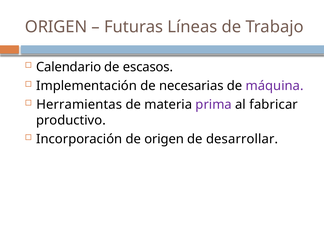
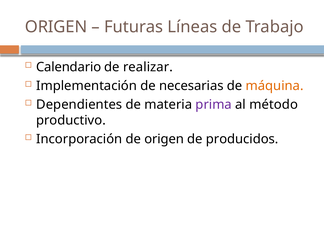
escasos: escasos -> realizar
máquina colour: purple -> orange
Herramientas: Herramientas -> Dependientes
fabricar: fabricar -> método
desarrollar: desarrollar -> producidos
